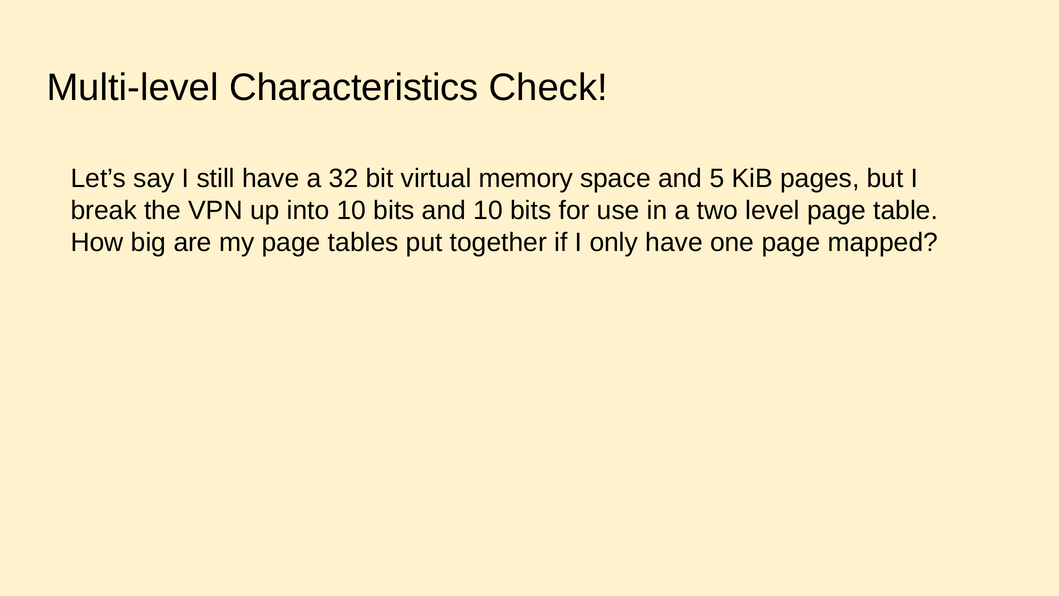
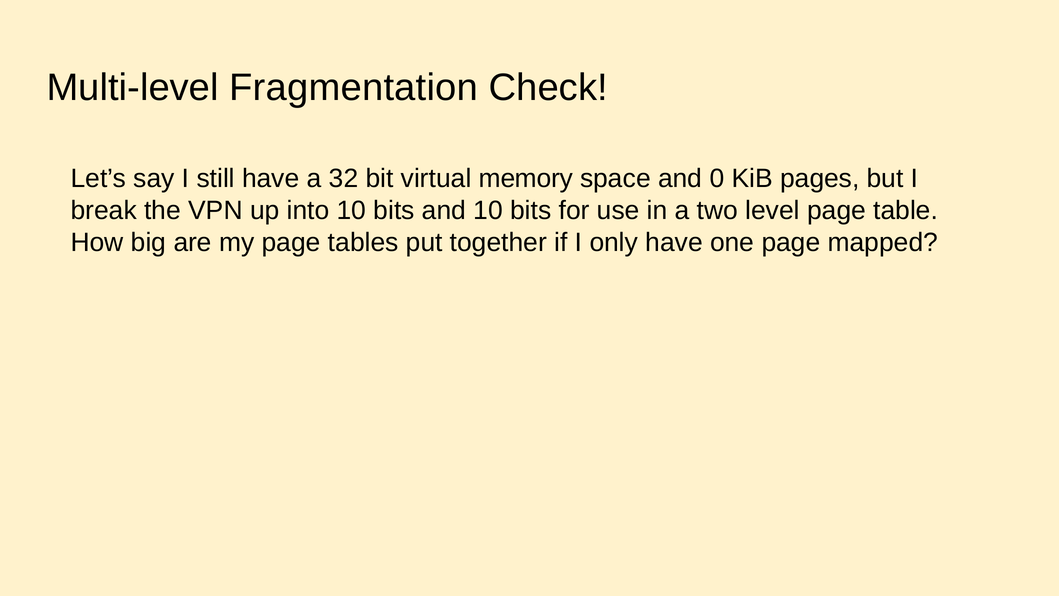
Characteristics: Characteristics -> Fragmentation
5: 5 -> 0
